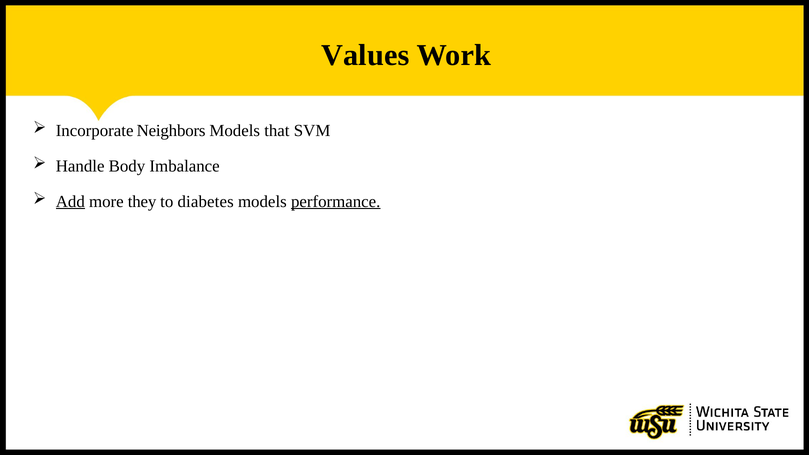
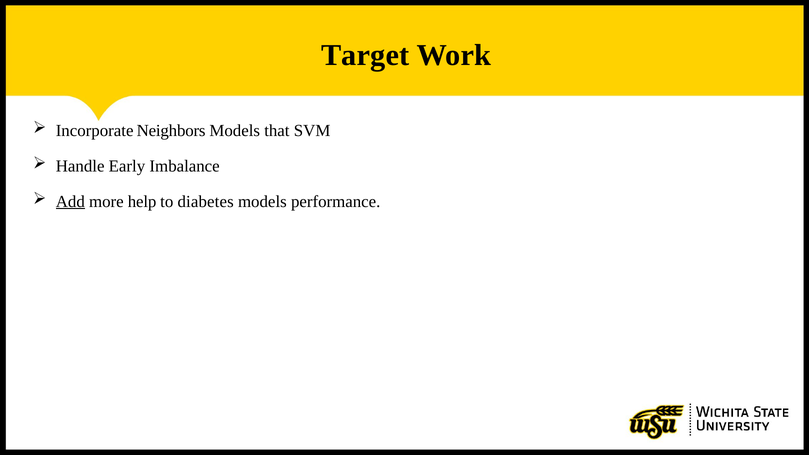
Values: Values -> Target
Body: Body -> Early
they: they -> help
performance underline: present -> none
